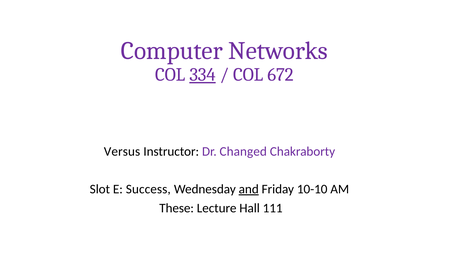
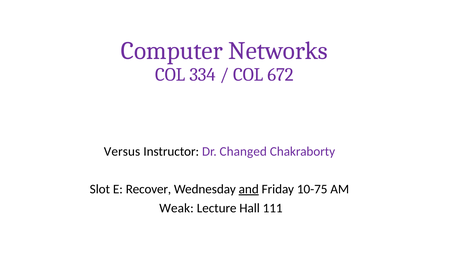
334 underline: present -> none
Success: Success -> Recover
10-10: 10-10 -> 10-75
These: These -> Weak
